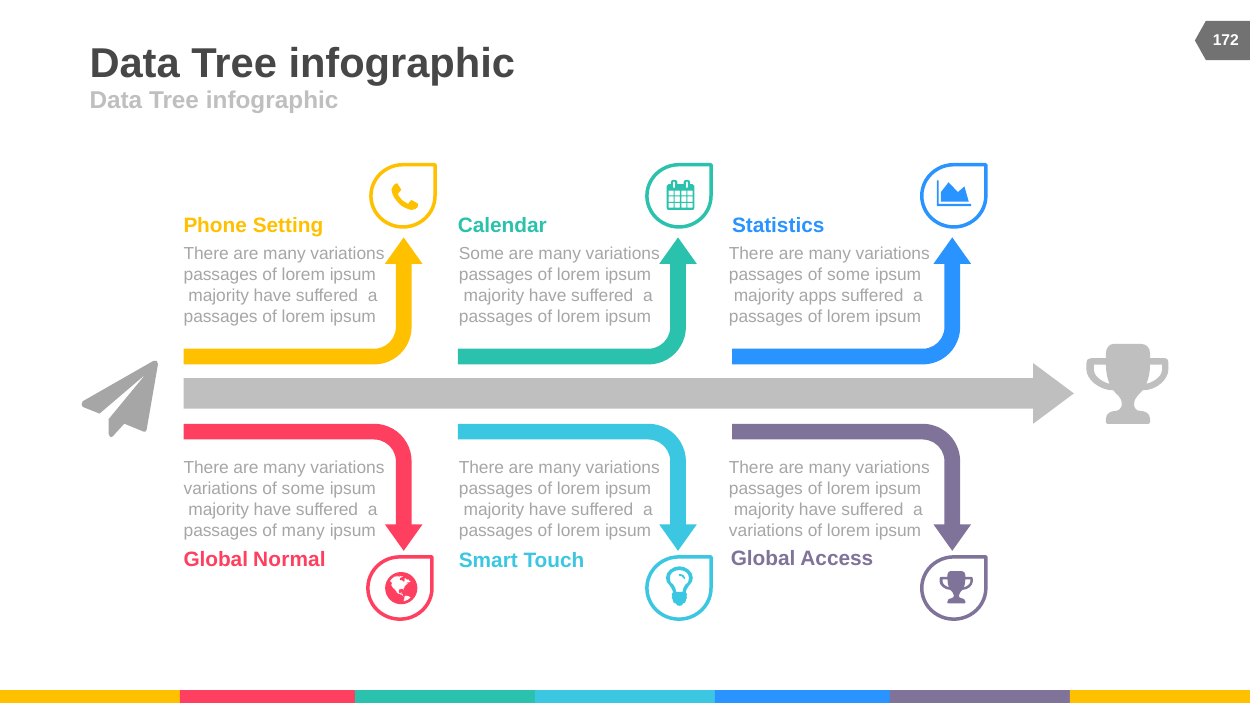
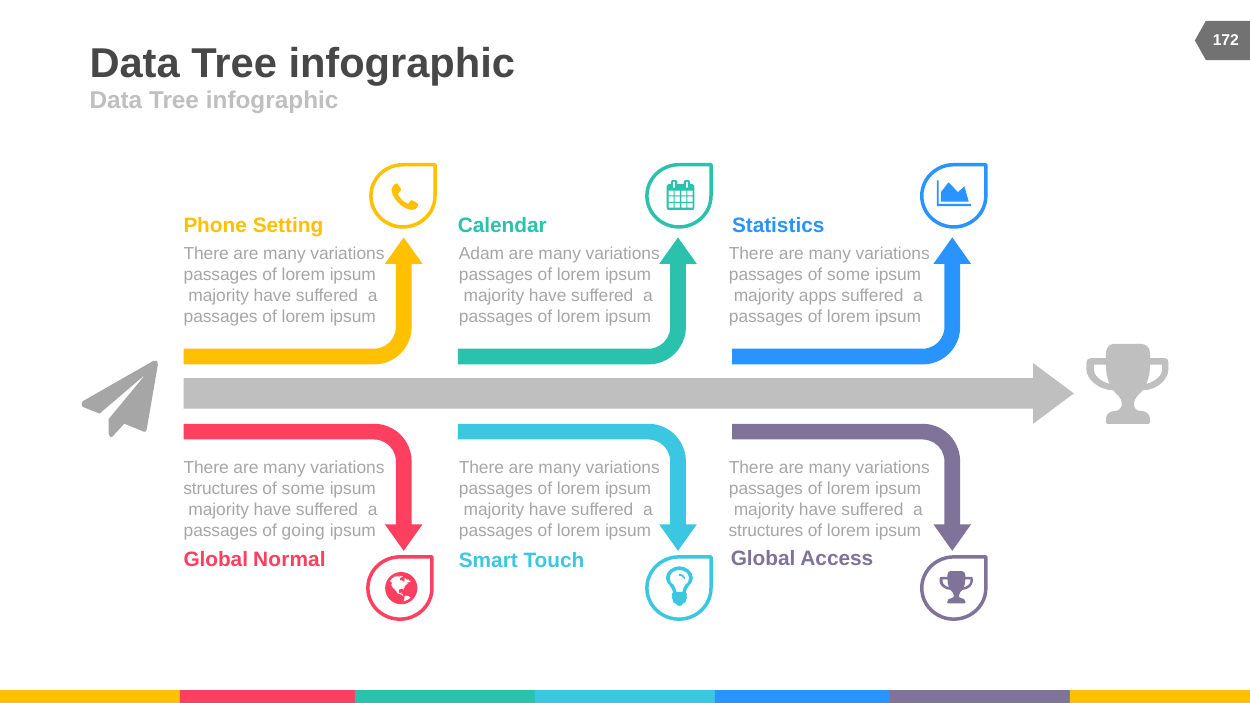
Some at (481, 254): Some -> Adam
variations at (221, 489): variations -> structures
of many: many -> going
variations at (766, 530): variations -> structures
